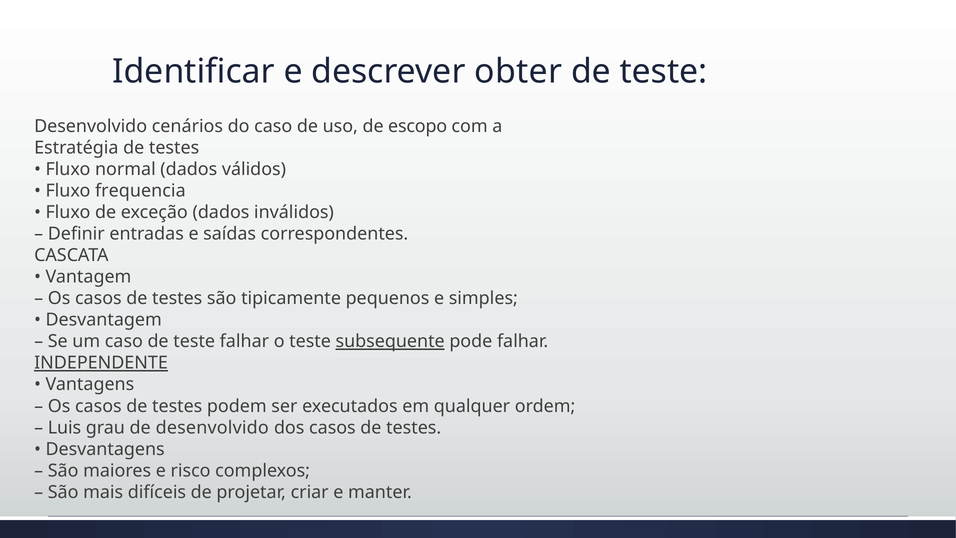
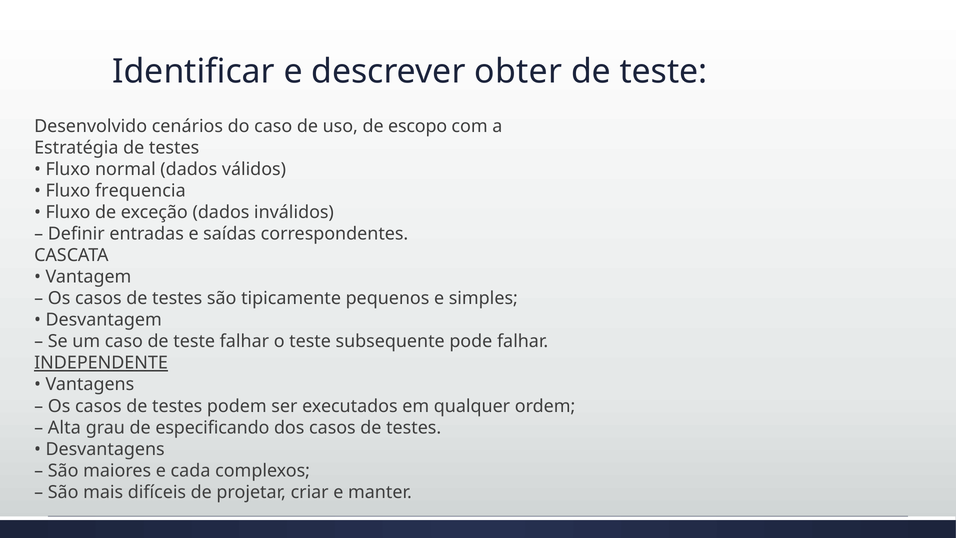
subsequente underline: present -> none
Luis: Luis -> Alta
de desenvolvido: desenvolvido -> especificando
risco: risco -> cada
